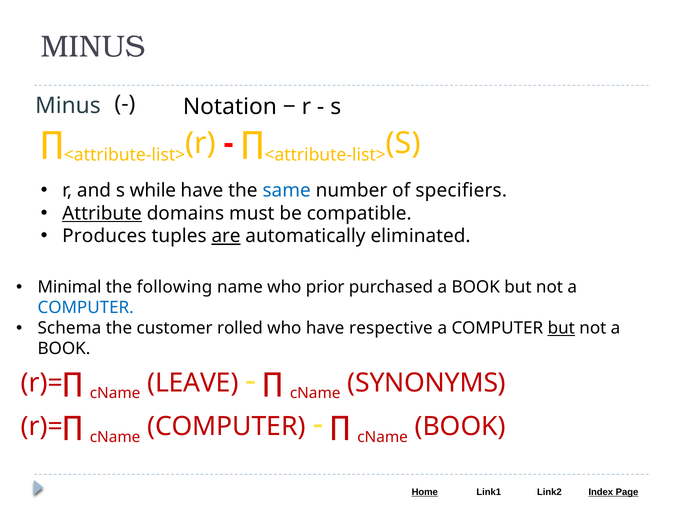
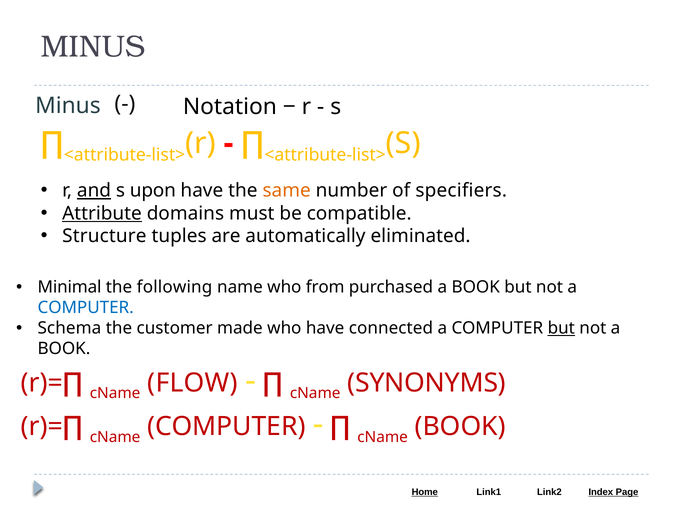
and underline: none -> present
while: while -> upon
same colour: blue -> orange
Produces: Produces -> Structure
are underline: present -> none
prior: prior -> from
rolled: rolled -> made
respective: respective -> connected
LEAVE: LEAVE -> FLOW
